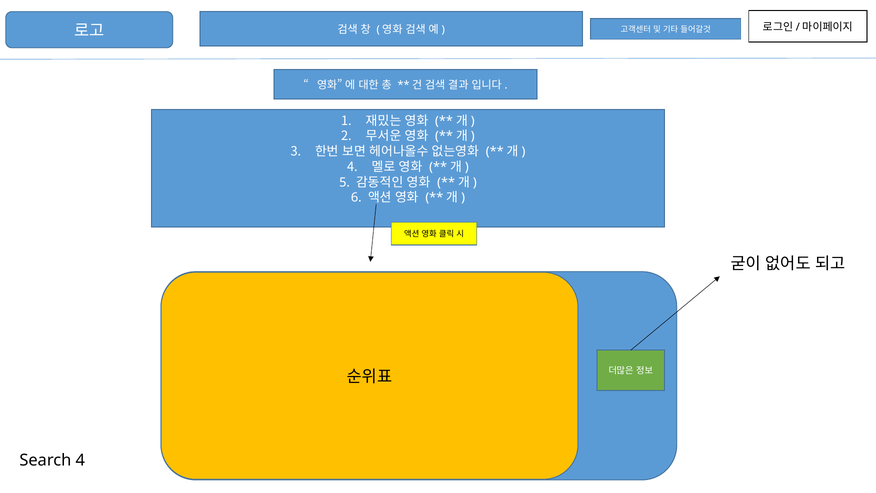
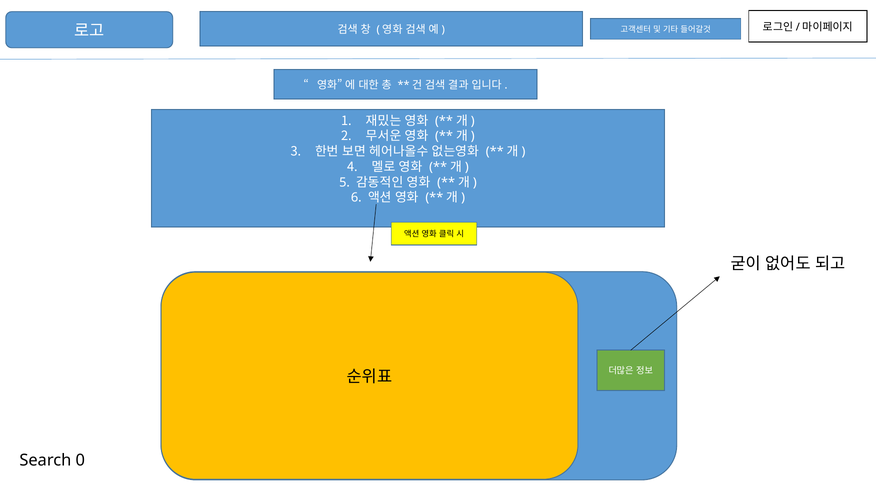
Search 4: 4 -> 0
